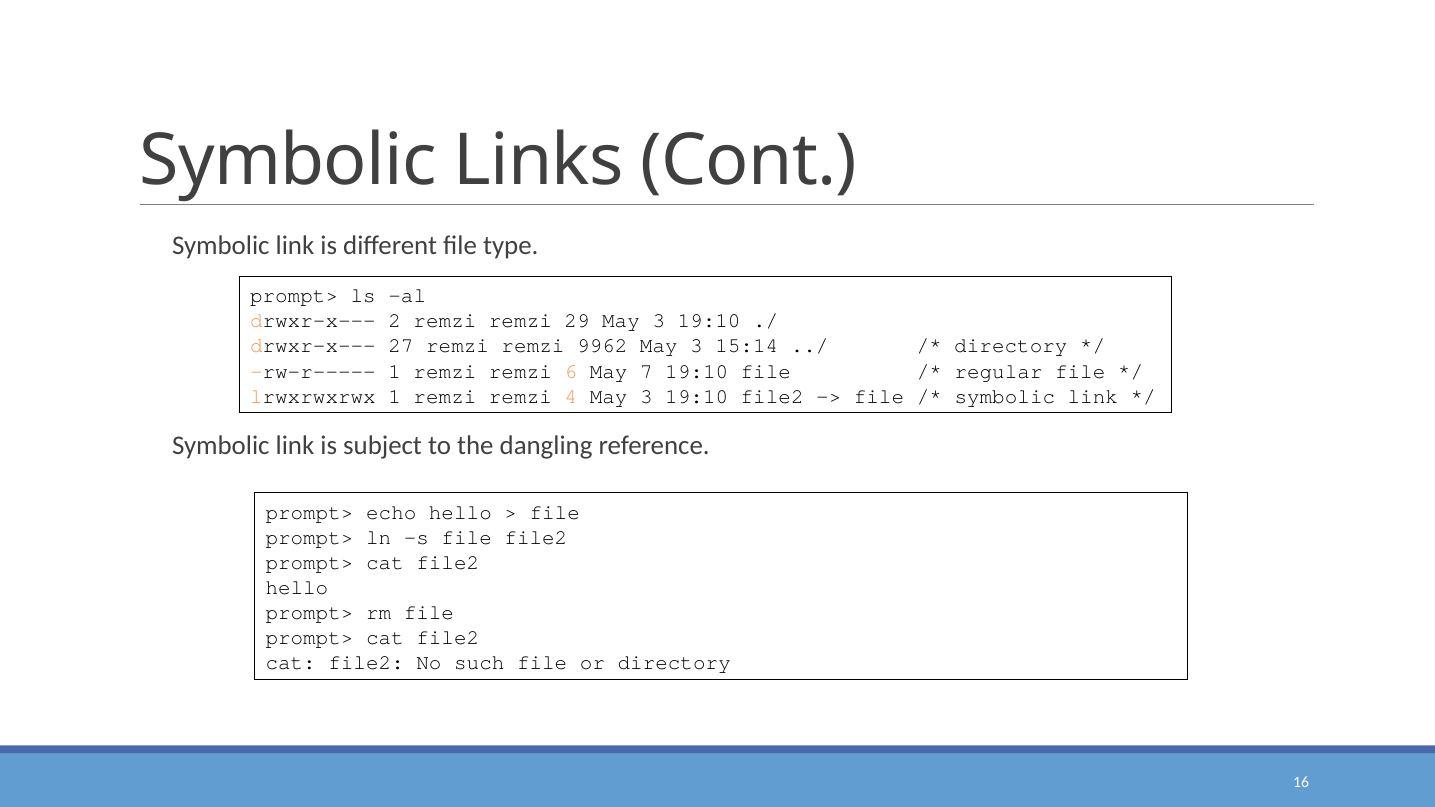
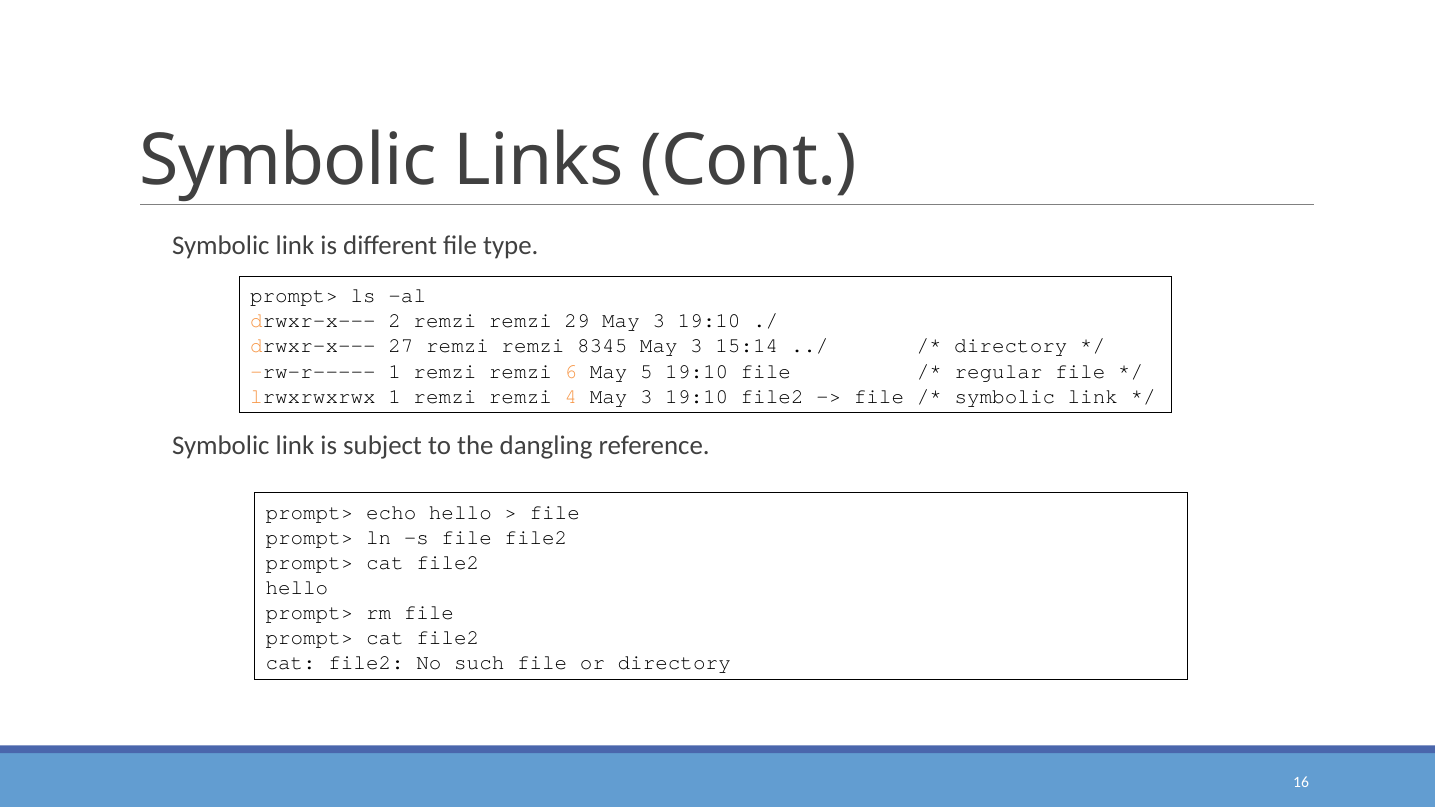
9962: 9962 -> 8345
7: 7 -> 5
